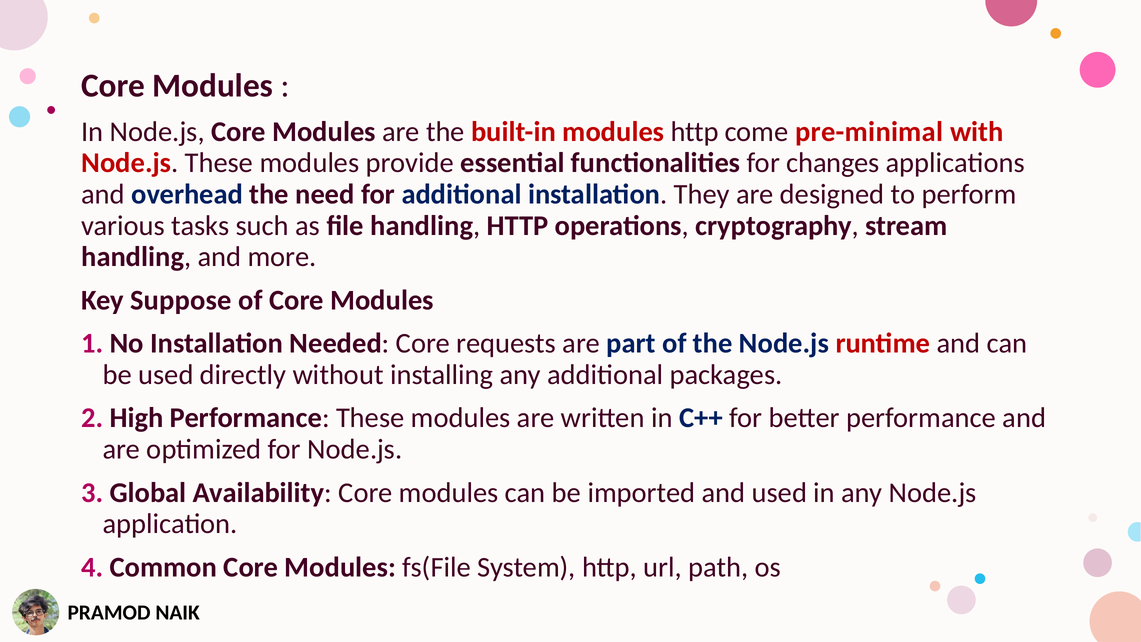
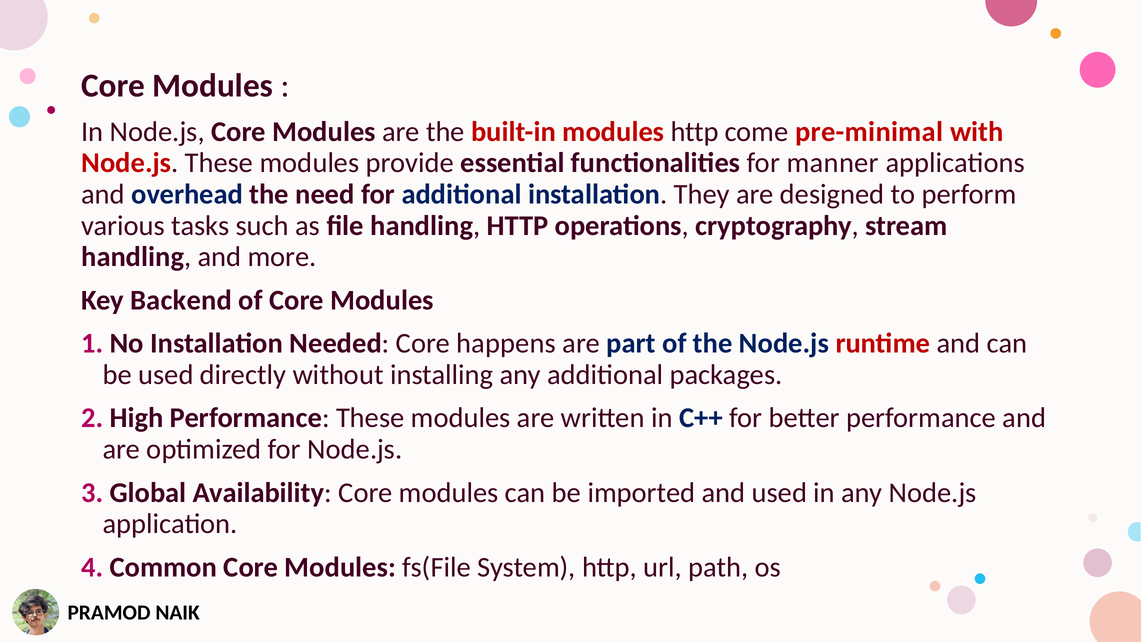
changes: changes -> manner
Suppose: Suppose -> Backend
requests: requests -> happens
